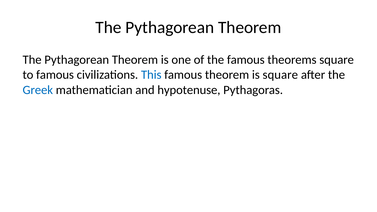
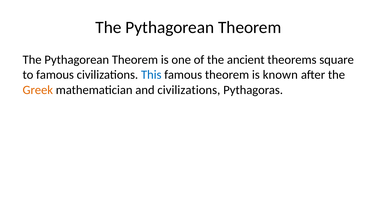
the famous: famous -> ancient
is square: square -> known
Greek colour: blue -> orange
and hypotenuse: hypotenuse -> civilizations
